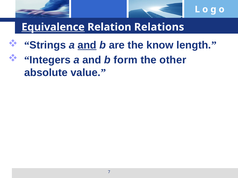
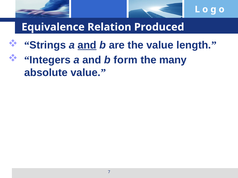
Equivalence underline: present -> none
Relations: Relations -> Produced
the know: know -> value
other: other -> many
